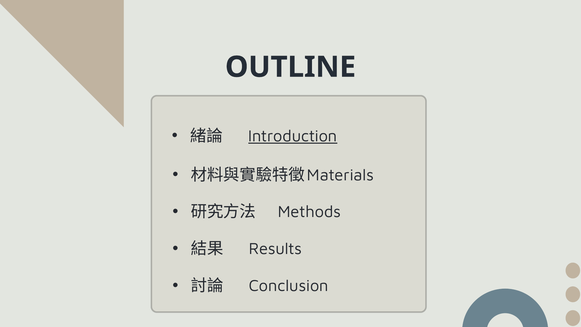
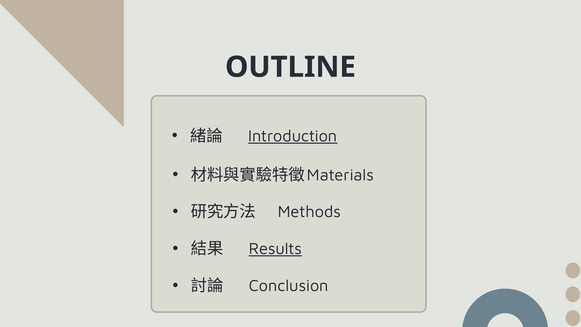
Results underline: none -> present
